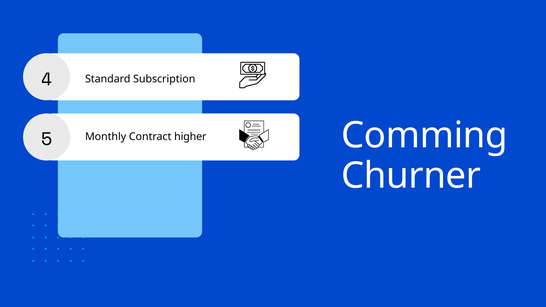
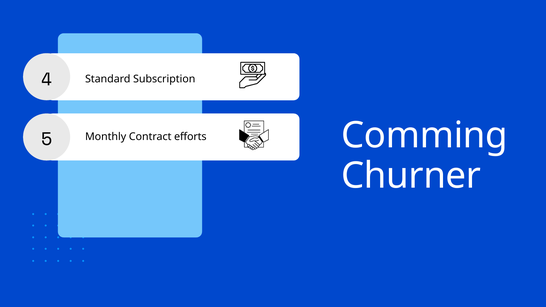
higher: higher -> efforts
